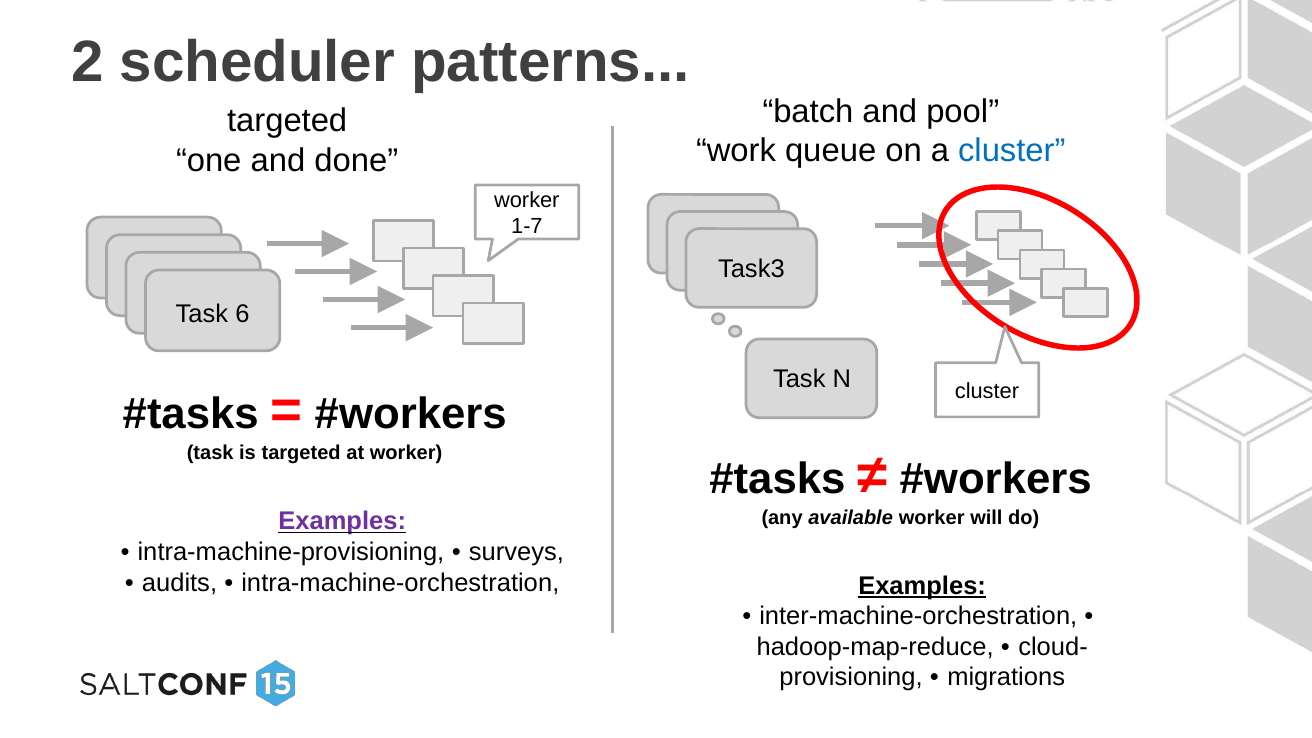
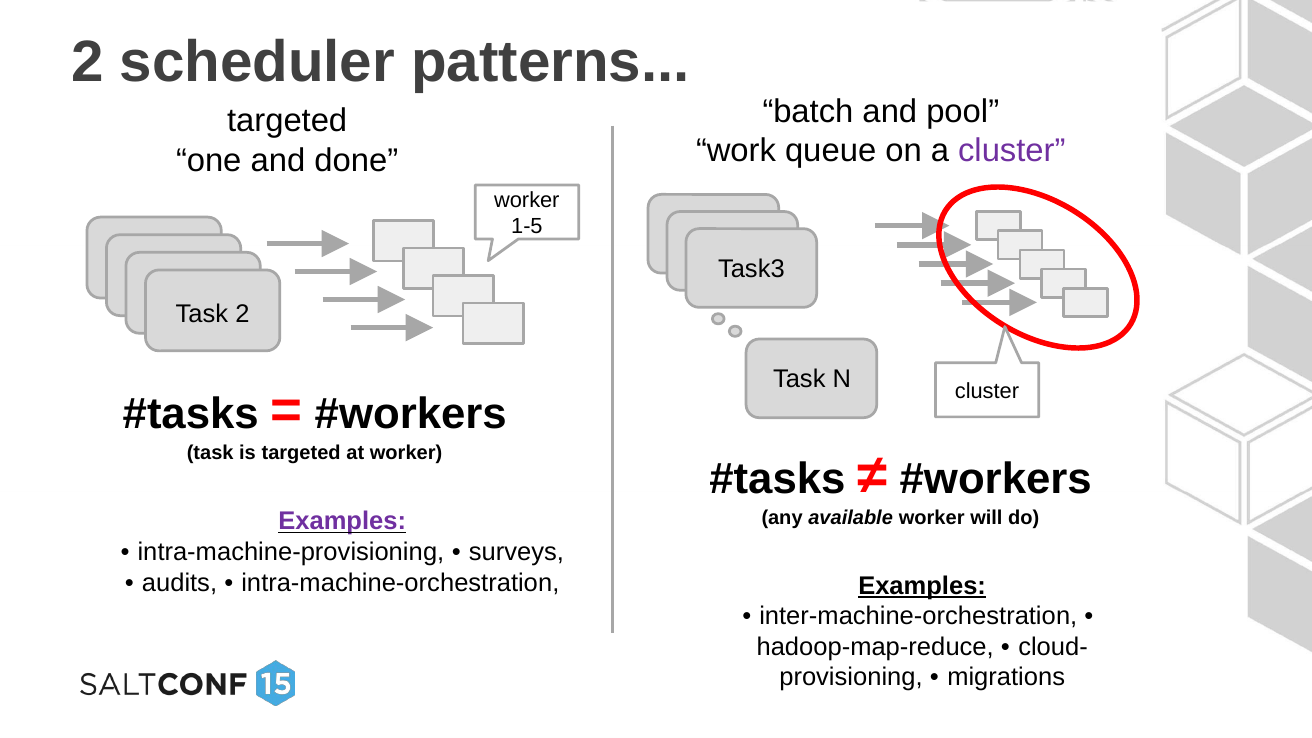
cluster at (1012, 151) colour: blue -> purple
1-7: 1-7 -> 1-5
Task 6: 6 -> 2
